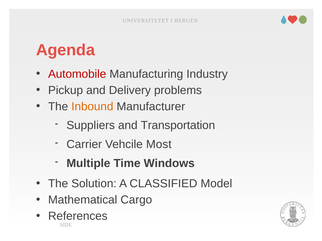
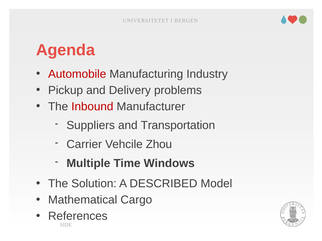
Inbound colour: orange -> red
Most: Most -> Zhou
CLASSIFIED: CLASSIFIED -> DESCRIBED
